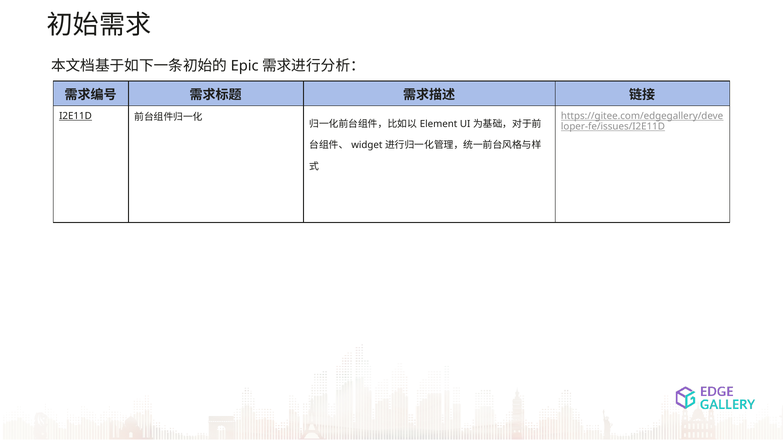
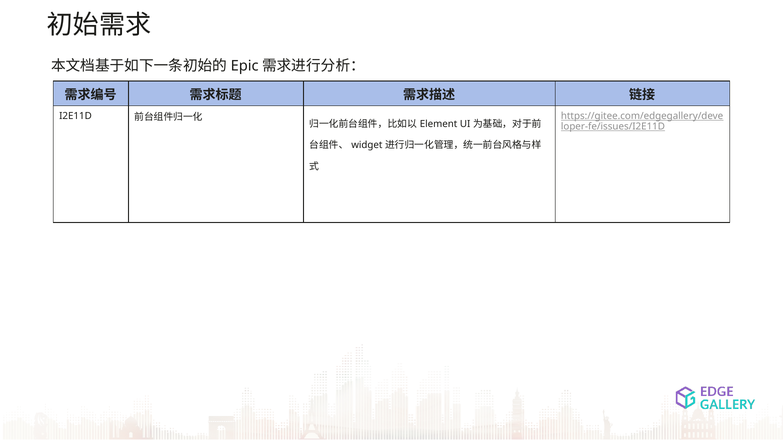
I2E11D underline: present -> none
